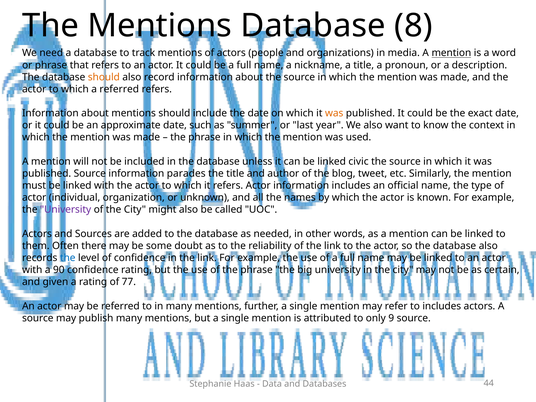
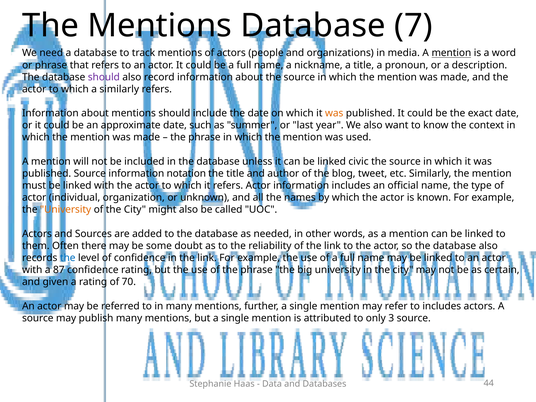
8: 8 -> 7
should at (104, 77) colour: orange -> purple
a referred: referred -> similarly
parades: parades -> notation
University at (66, 210) colour: purple -> orange
90: 90 -> 87
77: 77 -> 70
9: 9 -> 3
